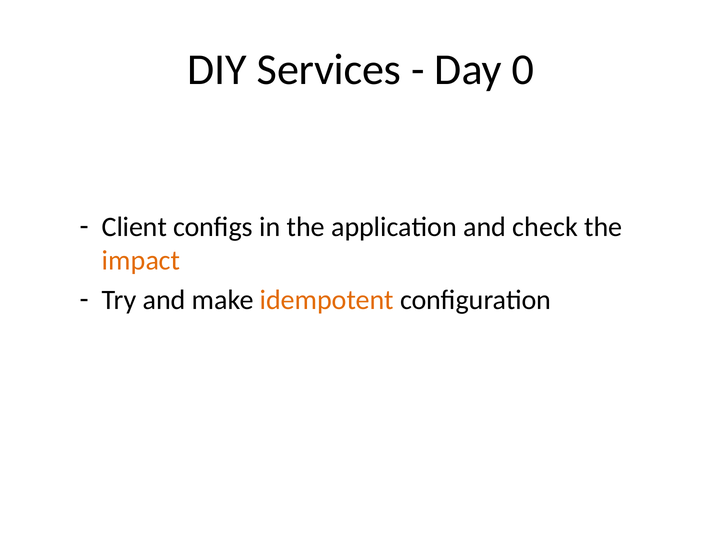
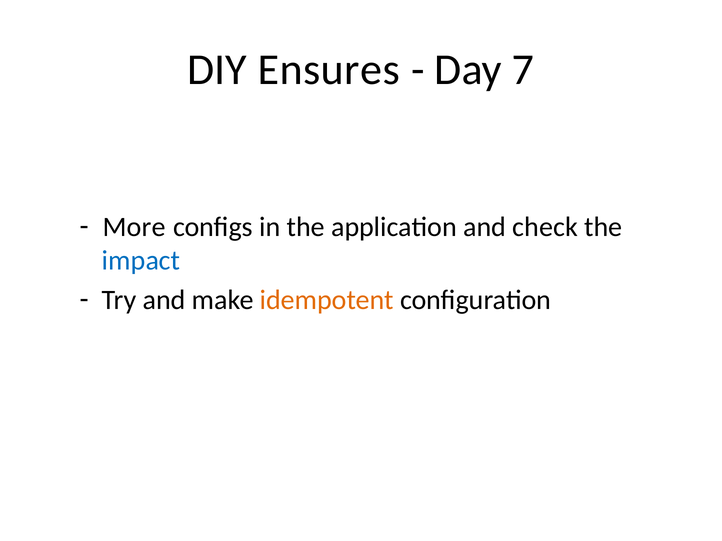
Services: Services -> Ensures
0: 0 -> 7
Client: Client -> More
impact colour: orange -> blue
